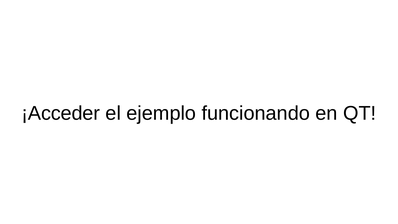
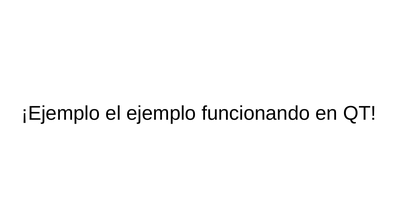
¡Acceder: ¡Acceder -> ¡Ejemplo
